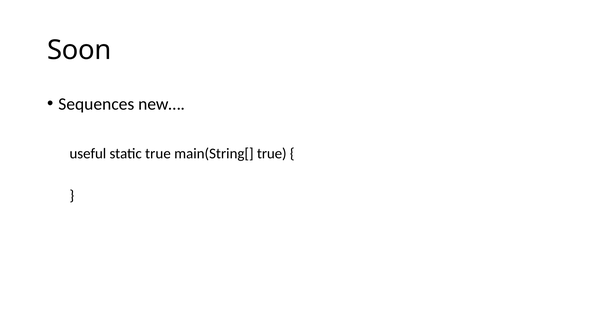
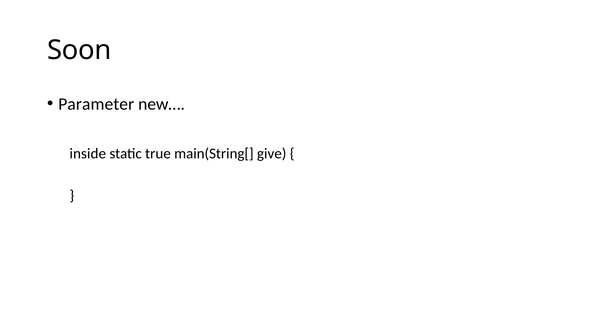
Sequences: Sequences -> Parameter
useful: useful -> inside
main(String[ true: true -> give
